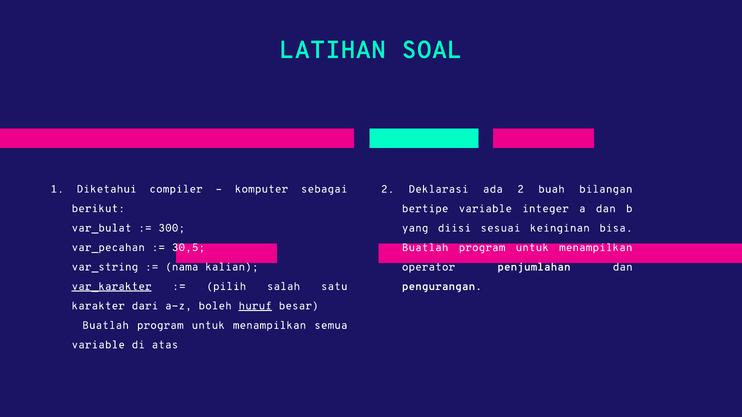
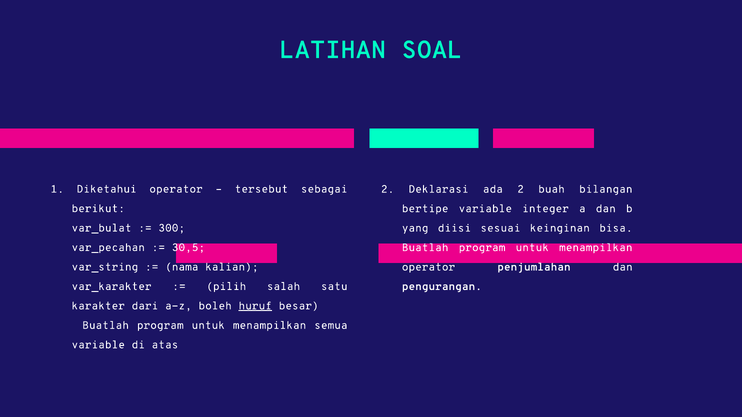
Diketahui compiler: compiler -> operator
komputer: komputer -> tersebut
var_karakter underline: present -> none
